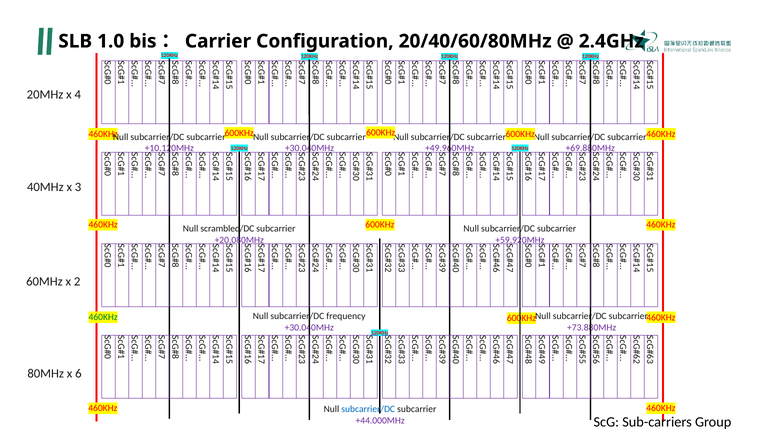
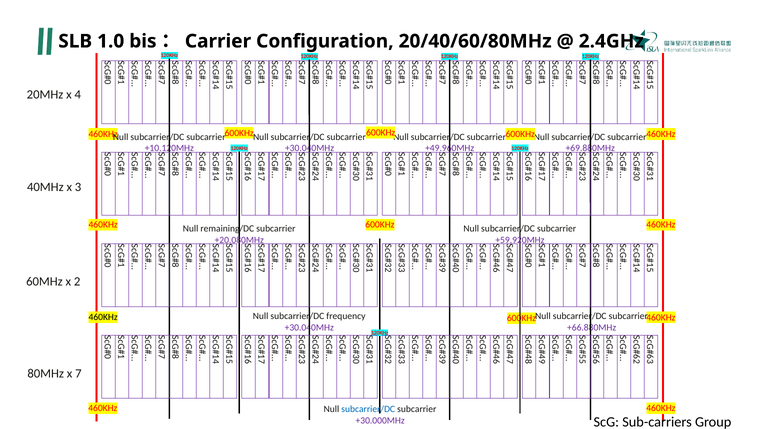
scrambled/DC: scrambled/DC -> remaining/DC
460KHz at (103, 318) colour: green -> black
+73.880MHz: +73.880MHz -> +66.880MHz
x 6: 6 -> 7
+44.000MHz: +44.000MHz -> +30.000MHz
